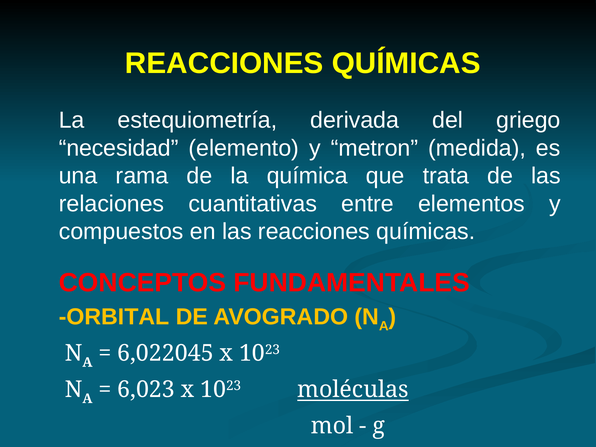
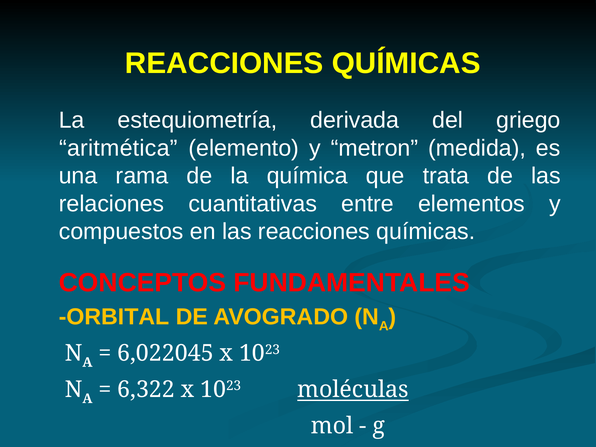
necesidad: necesidad -> aritmética
6,023: 6,023 -> 6,322
